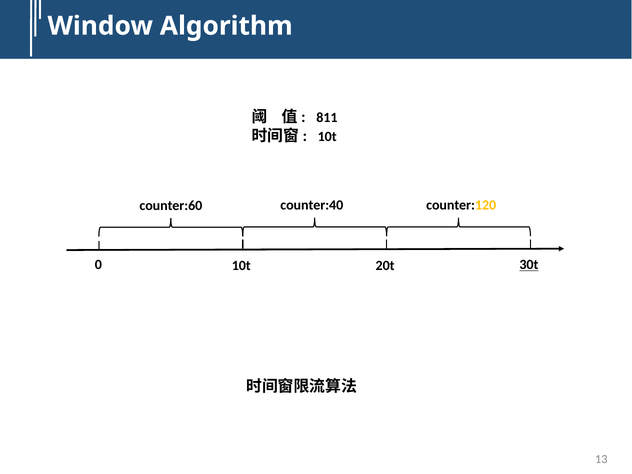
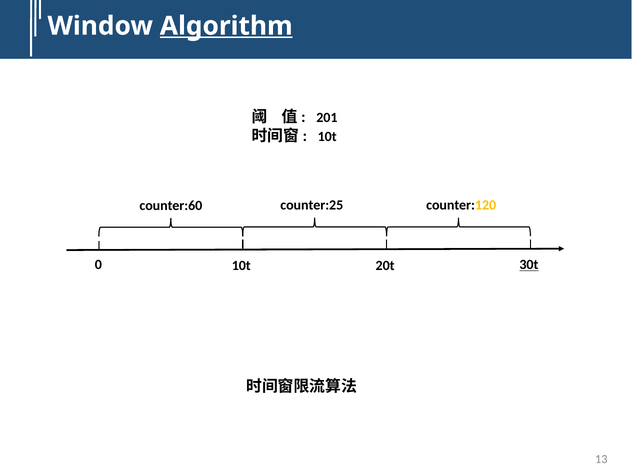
Algorithm underline: none -> present
811: 811 -> 201
counter:40: counter:40 -> counter:25
